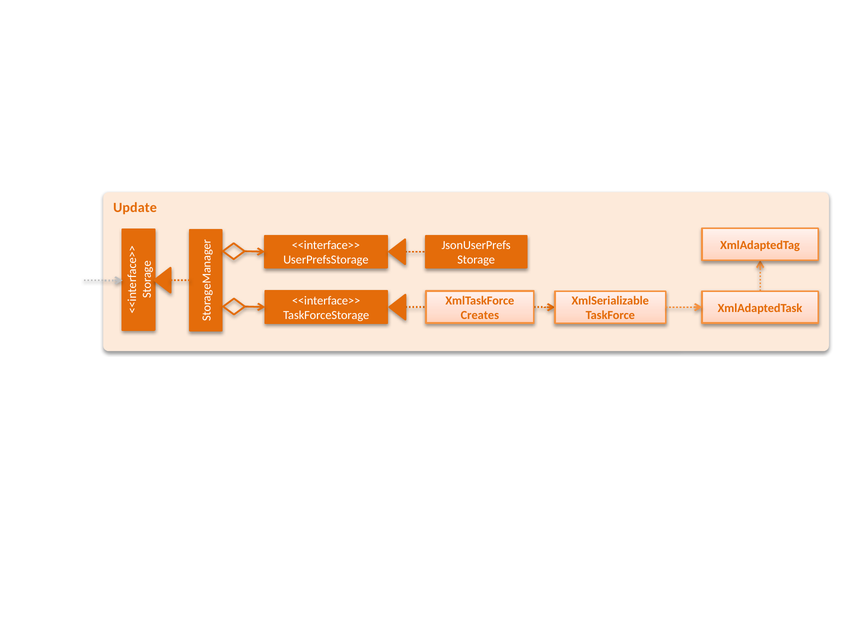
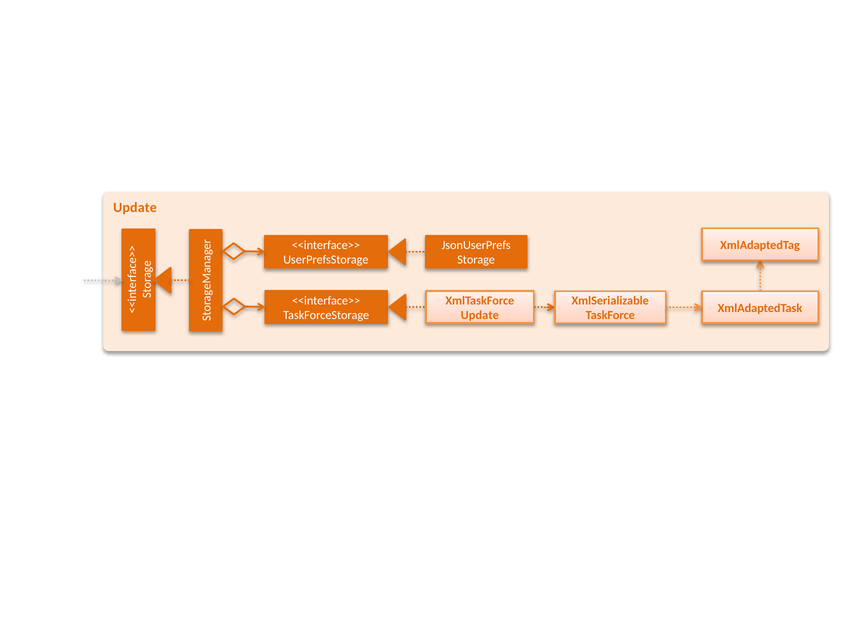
Creates at (480, 315): Creates -> Update
